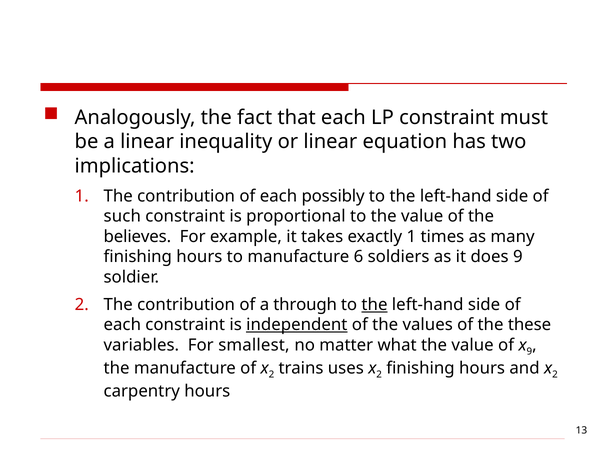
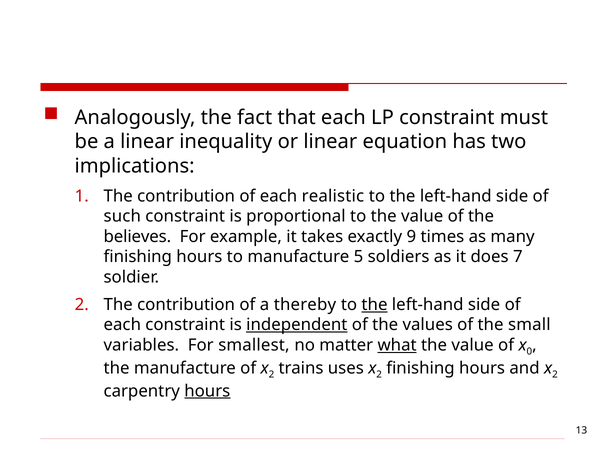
possibly: possibly -> realistic
exactly 1: 1 -> 9
6: 6 -> 5
does 9: 9 -> 7
through: through -> thereby
these: these -> small
what underline: none -> present
9 at (529, 351): 9 -> 0
hours at (207, 391) underline: none -> present
